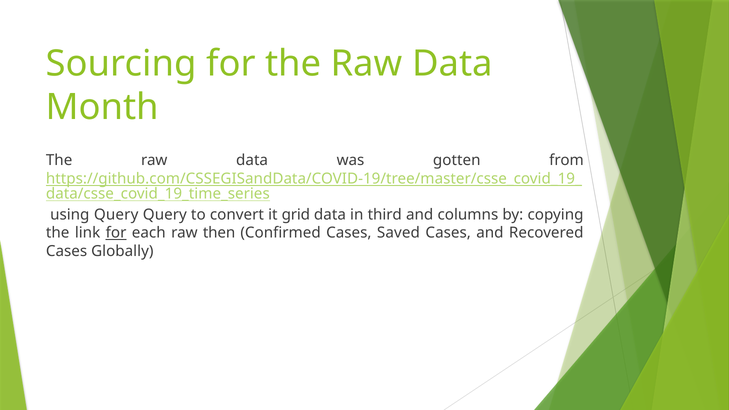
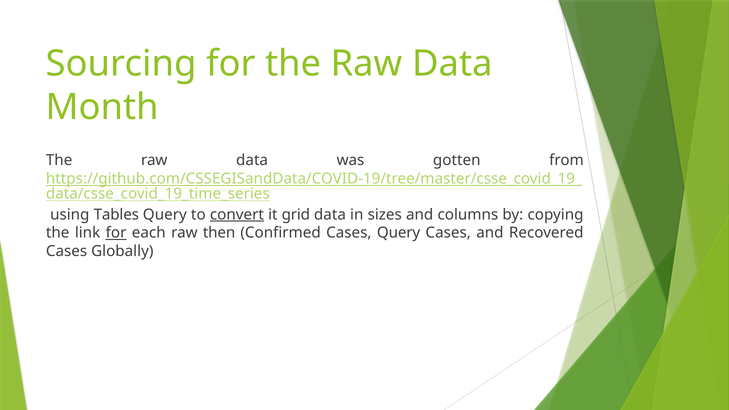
using Query: Query -> Tables
convert underline: none -> present
third: third -> sizes
Cases Saved: Saved -> Query
